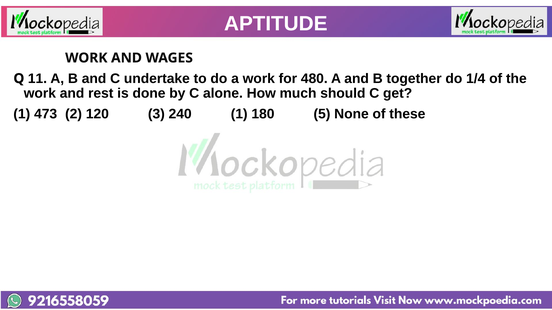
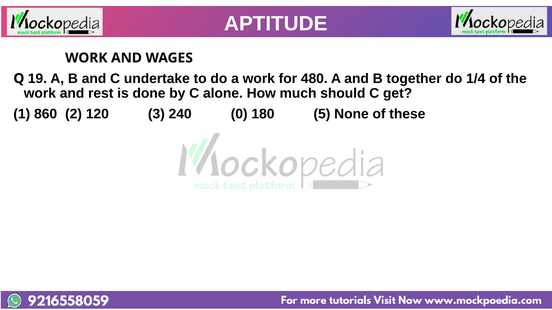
11: 11 -> 19
473: 473 -> 860
240 1: 1 -> 0
